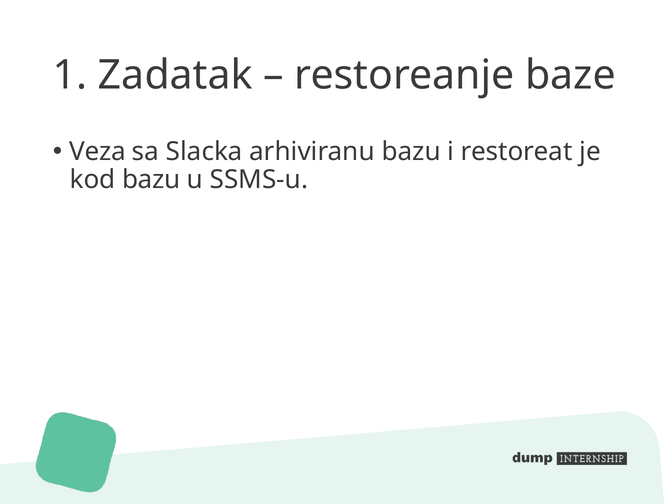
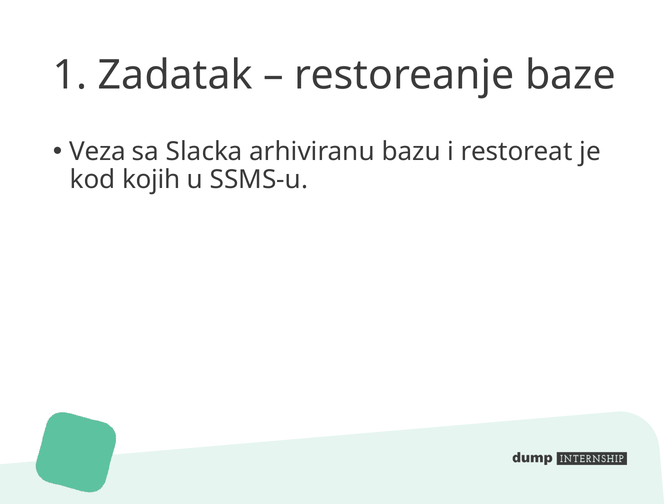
kod bazu: bazu -> kojih
